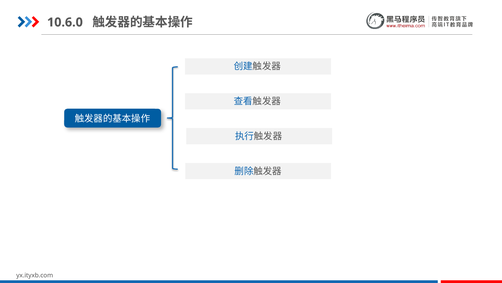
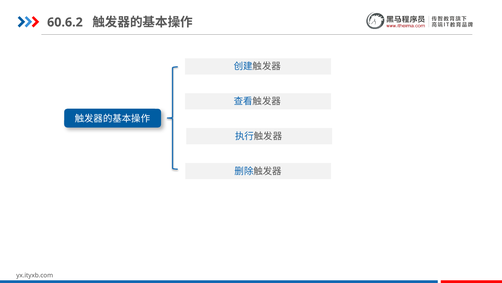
10.6.0: 10.6.0 -> 60.6.2
